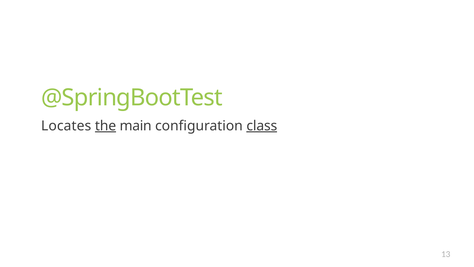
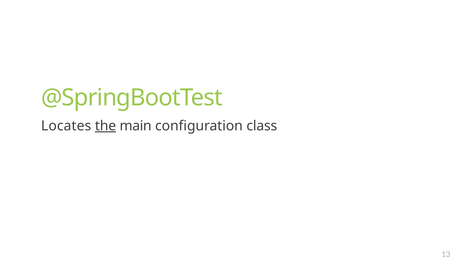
class underline: present -> none
